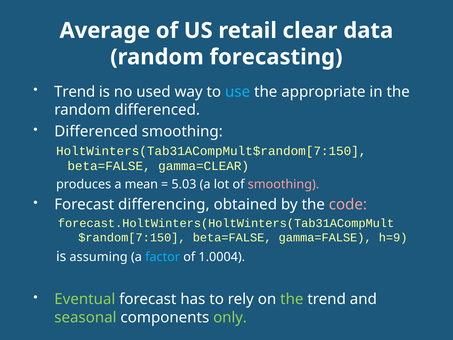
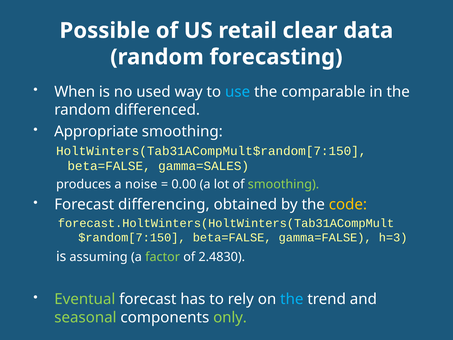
Average: Average -> Possible
Trend at (75, 92): Trend -> When
appropriate: appropriate -> comparable
Differenced at (96, 131): Differenced -> Appropriate
gamma=CLEAR: gamma=CLEAR -> gamma=SALES
mean: mean -> noise
5.03: 5.03 -> 0.00
smoothing at (283, 184) colour: pink -> light green
code colour: pink -> yellow
h=9: h=9 -> h=3
factor colour: light blue -> light green
1.0004: 1.0004 -> 2.4830
the at (292, 299) colour: light green -> light blue
